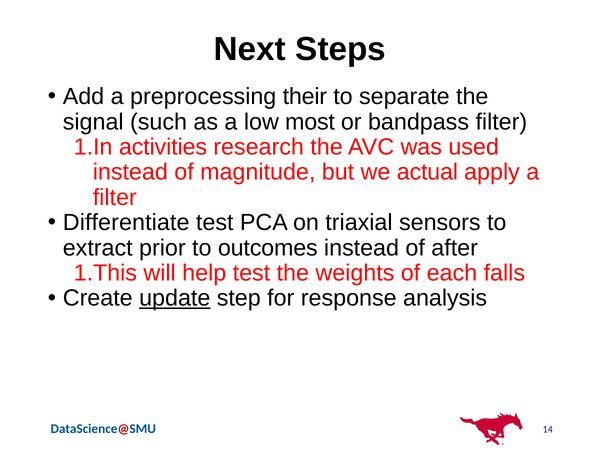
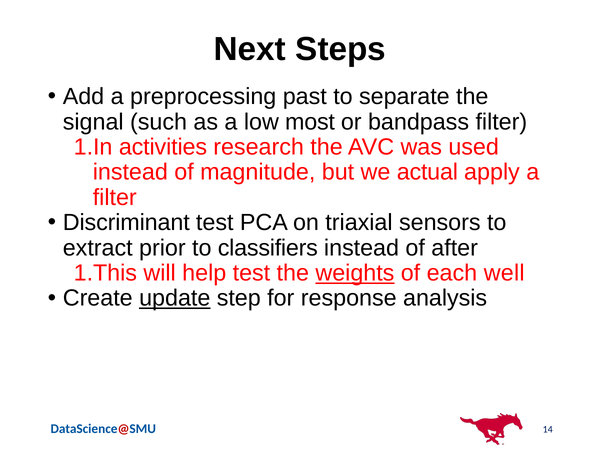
their: their -> past
Differentiate: Differentiate -> Discriminant
outcomes: outcomes -> classifiers
weights underline: none -> present
falls: falls -> well
